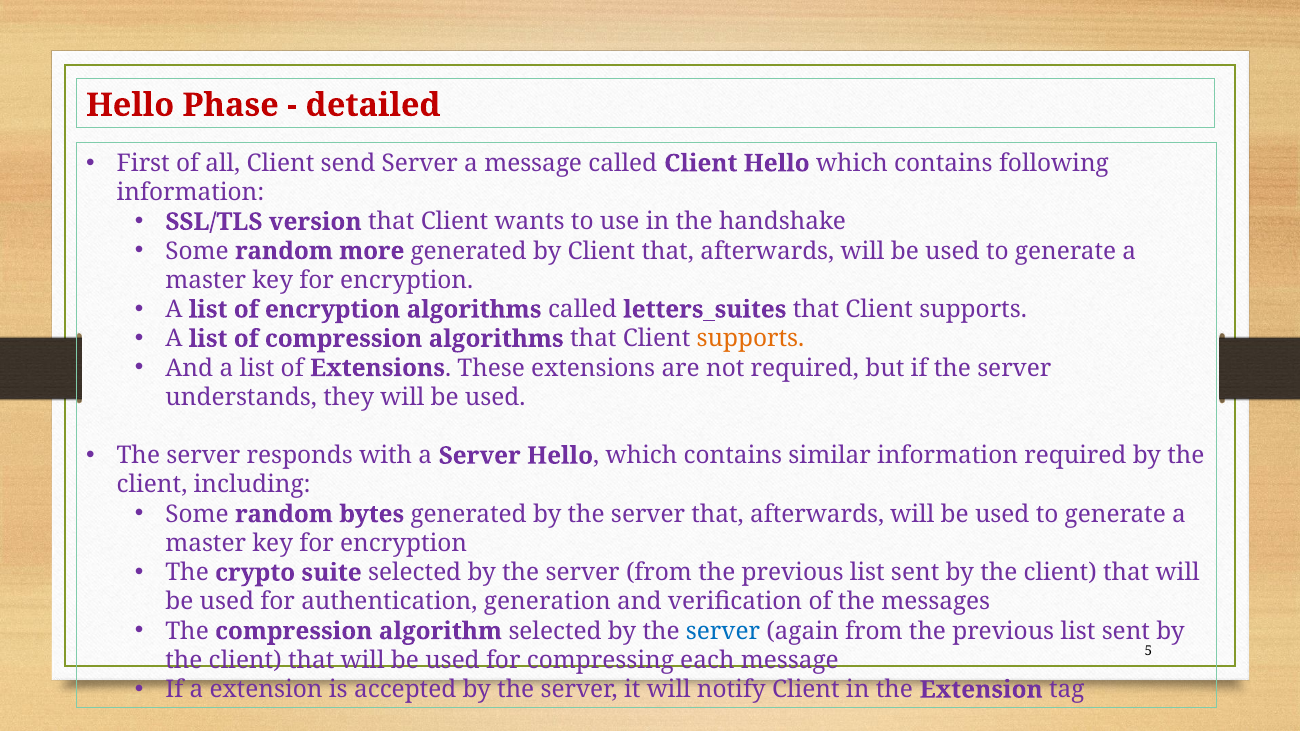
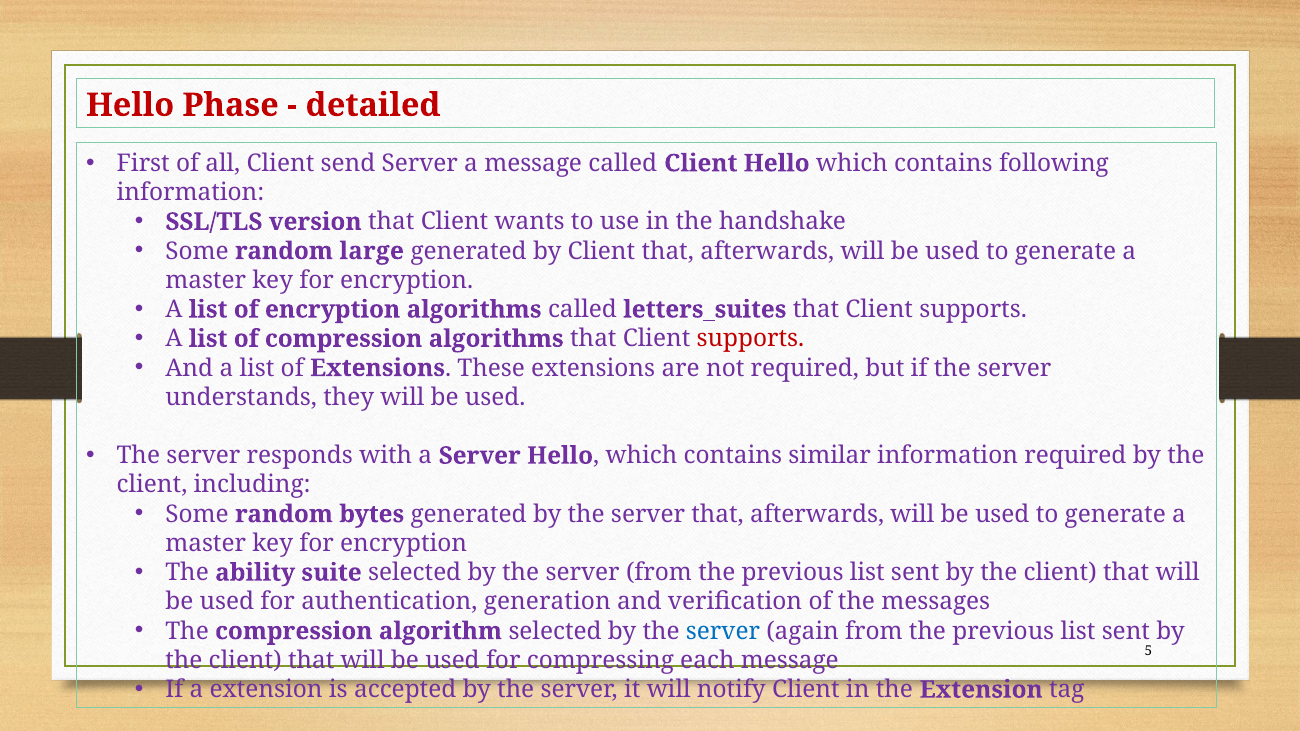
more: more -> large
supports at (750, 339) colour: orange -> red
crypto: crypto -> ability
